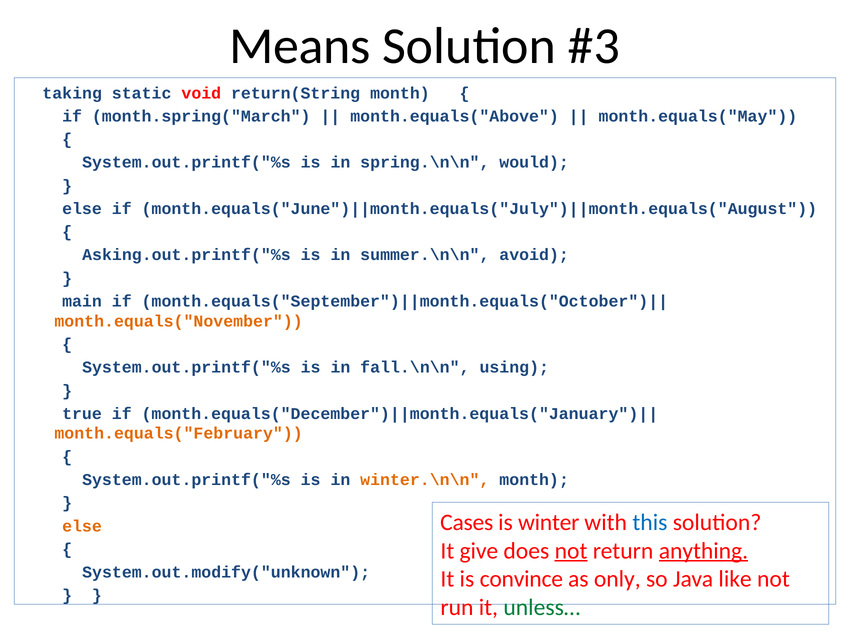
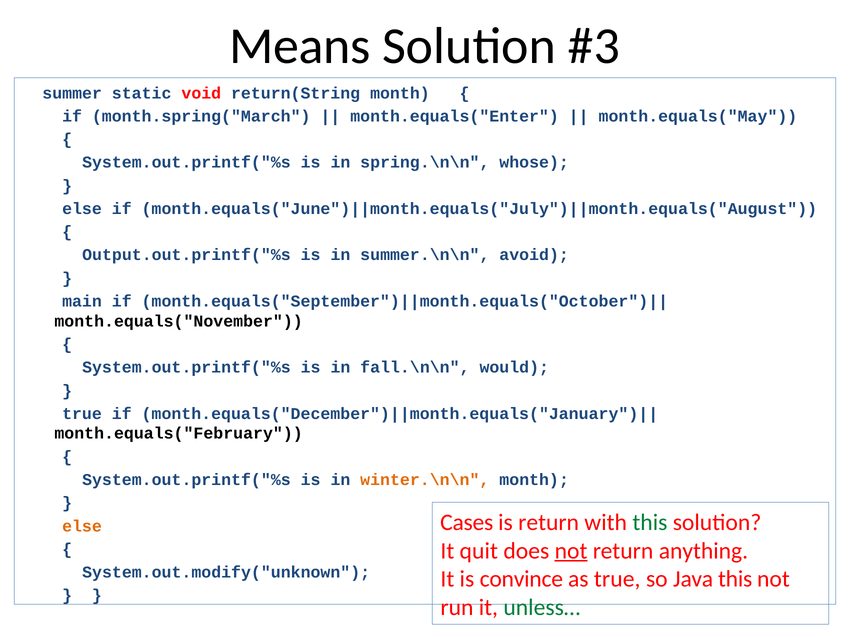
taking: taking -> summer
month.equals("Above: month.equals("Above -> month.equals("Enter
would: would -> whose
Asking.out.printf("%s: Asking.out.printf("%s -> Output.out.printf("%s
month.equals("November colour: orange -> black
using: using -> would
month.equals("February colour: orange -> black
is winter: winter -> return
this at (650, 523) colour: blue -> green
give: give -> quit
anything underline: present -> none
as only: only -> true
Java like: like -> this
